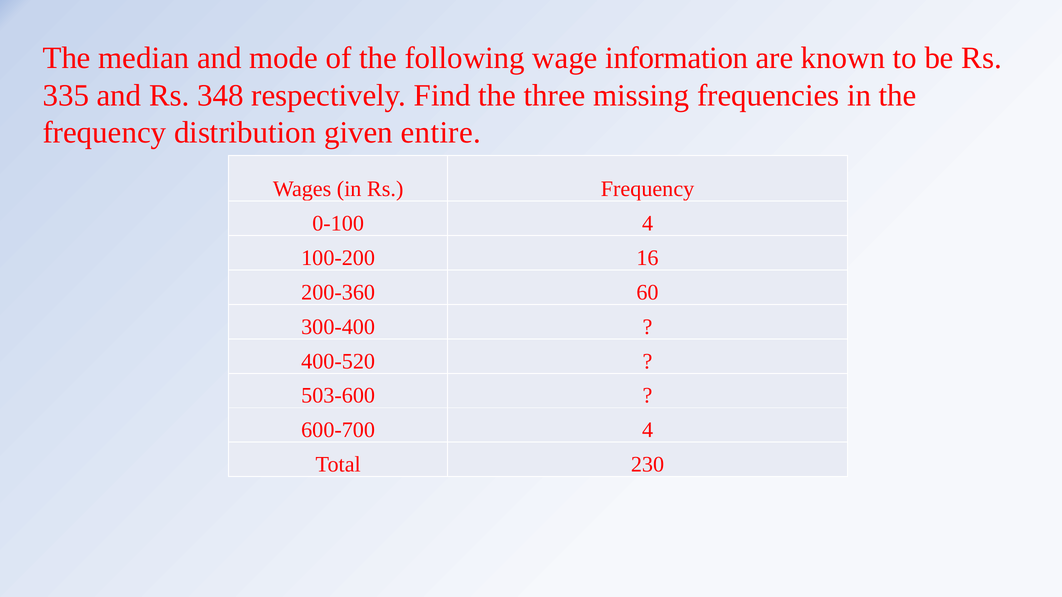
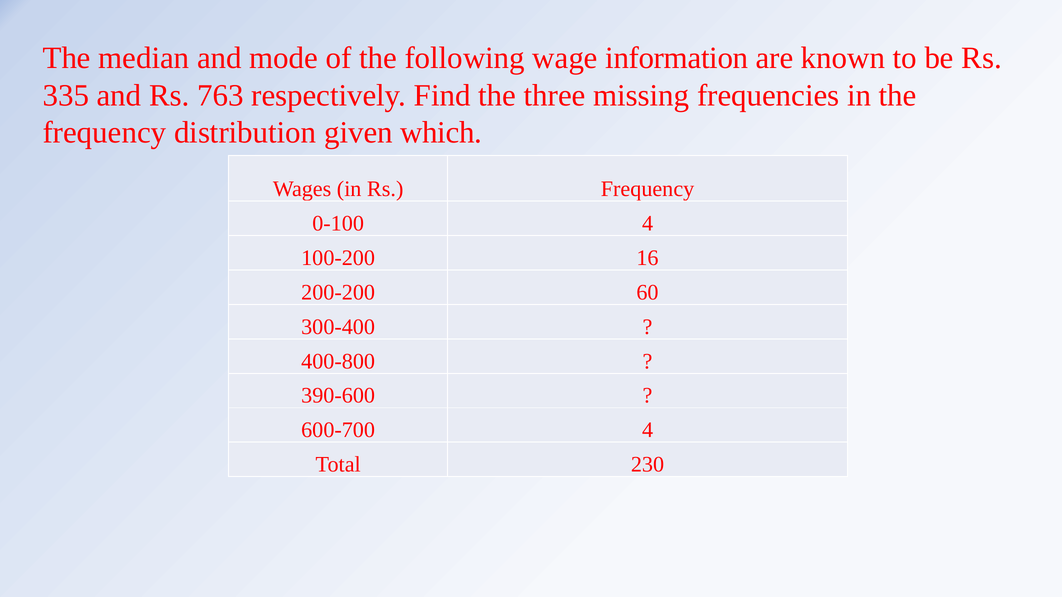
348: 348 -> 763
entire: entire -> which
200-360: 200-360 -> 200-200
400-520: 400-520 -> 400-800
503-600: 503-600 -> 390-600
